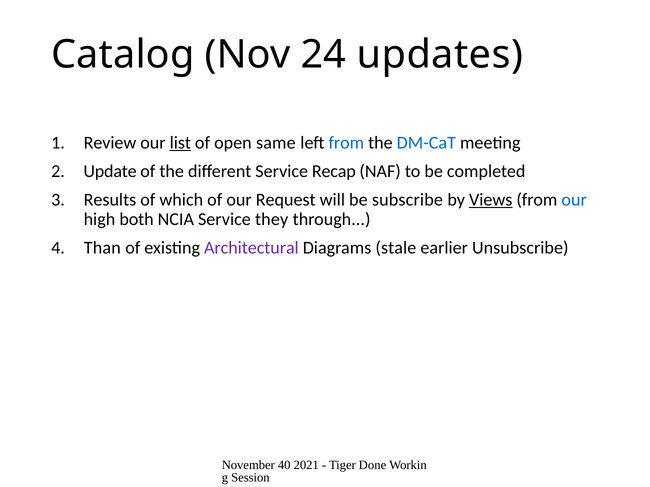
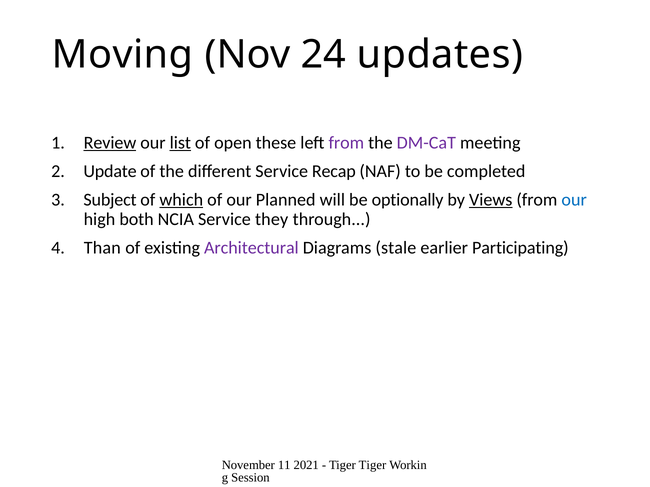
Catalog: Catalog -> Moving
Review underline: none -> present
same: same -> these
from at (346, 143) colour: blue -> purple
DM-CaT colour: blue -> purple
Results: Results -> Subject
which underline: none -> present
Request: Request -> Planned
subscribe: subscribe -> optionally
Unsubscribe: Unsubscribe -> Participating
40: 40 -> 11
Tiger Done: Done -> Tiger
